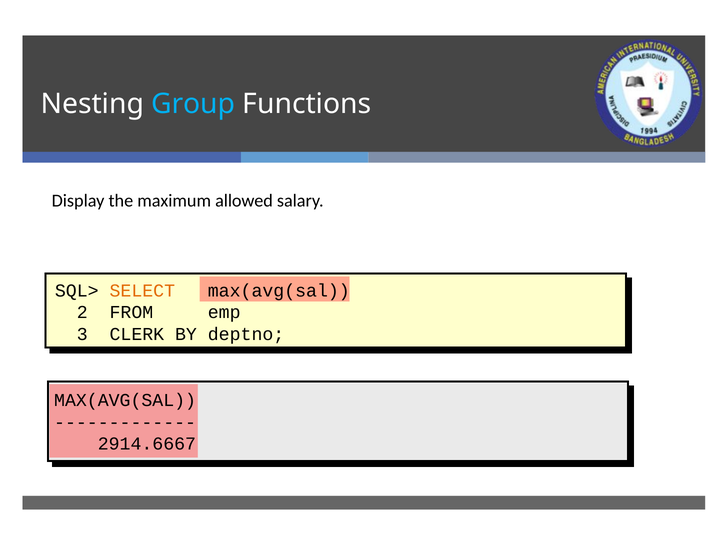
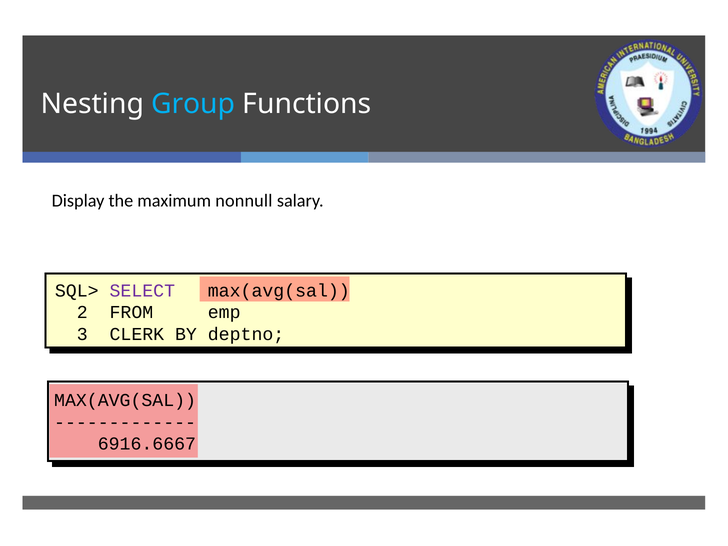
allowed: allowed -> nonnull
SELECT colour: orange -> purple
2914.6667: 2914.6667 -> 6916.6667
